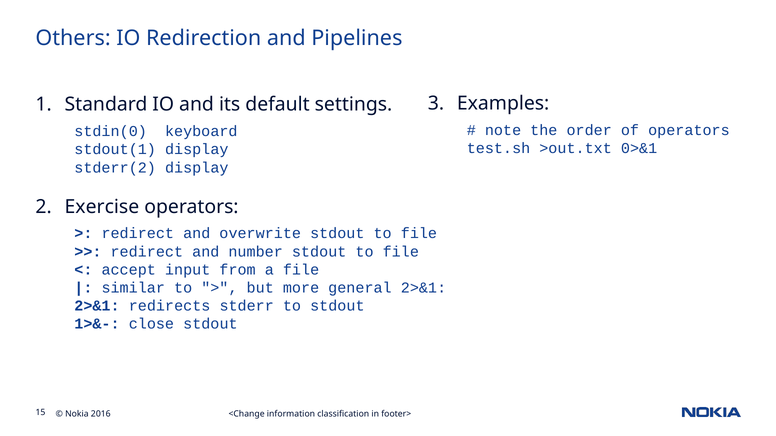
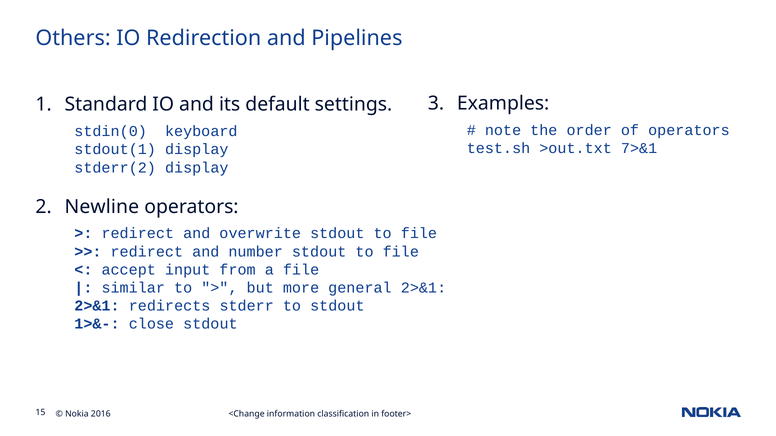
0>&1: 0>&1 -> 7>&1
Exercise: Exercise -> Newline
